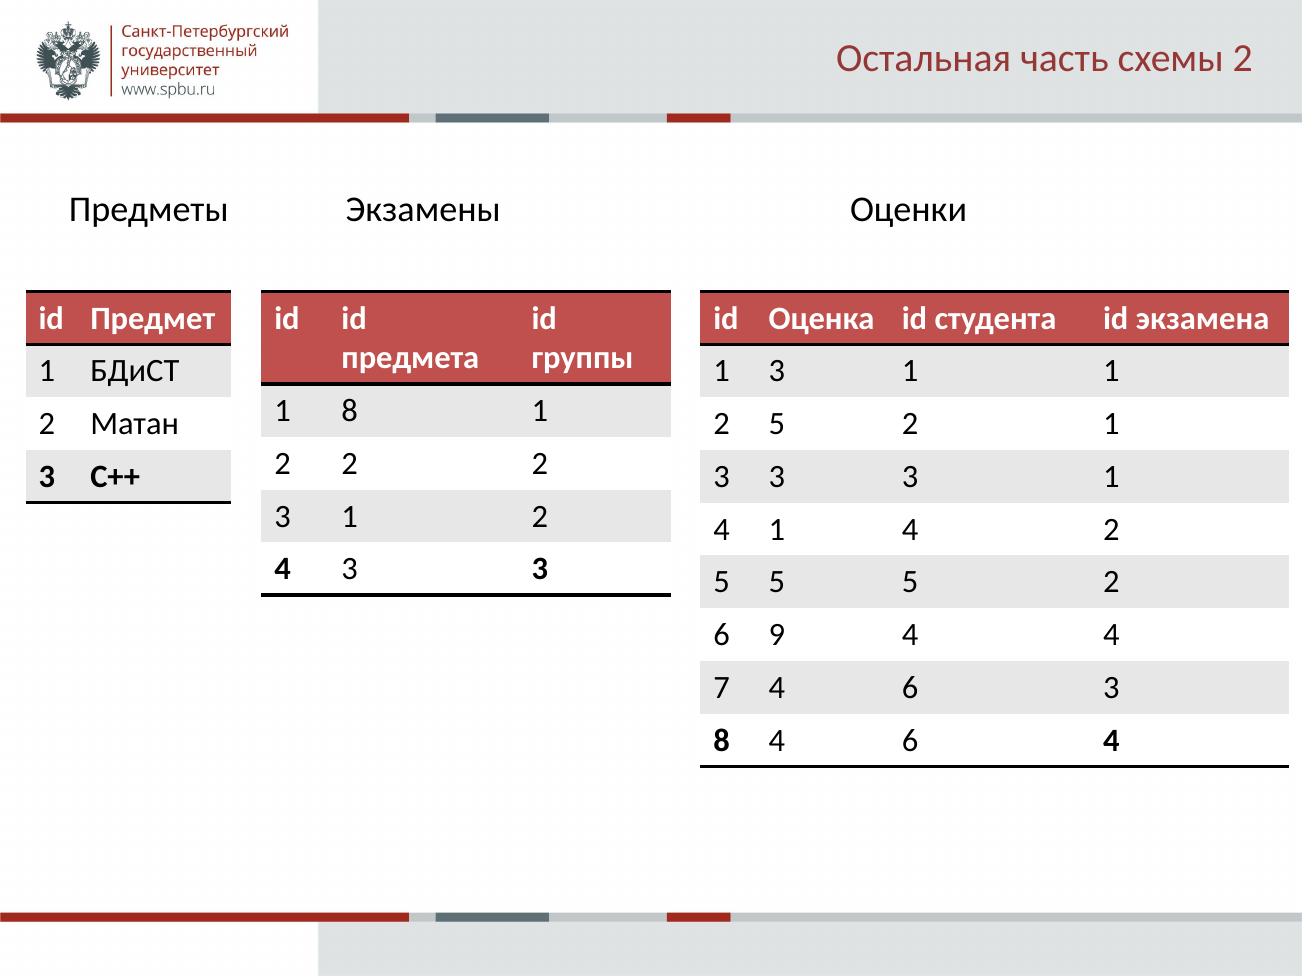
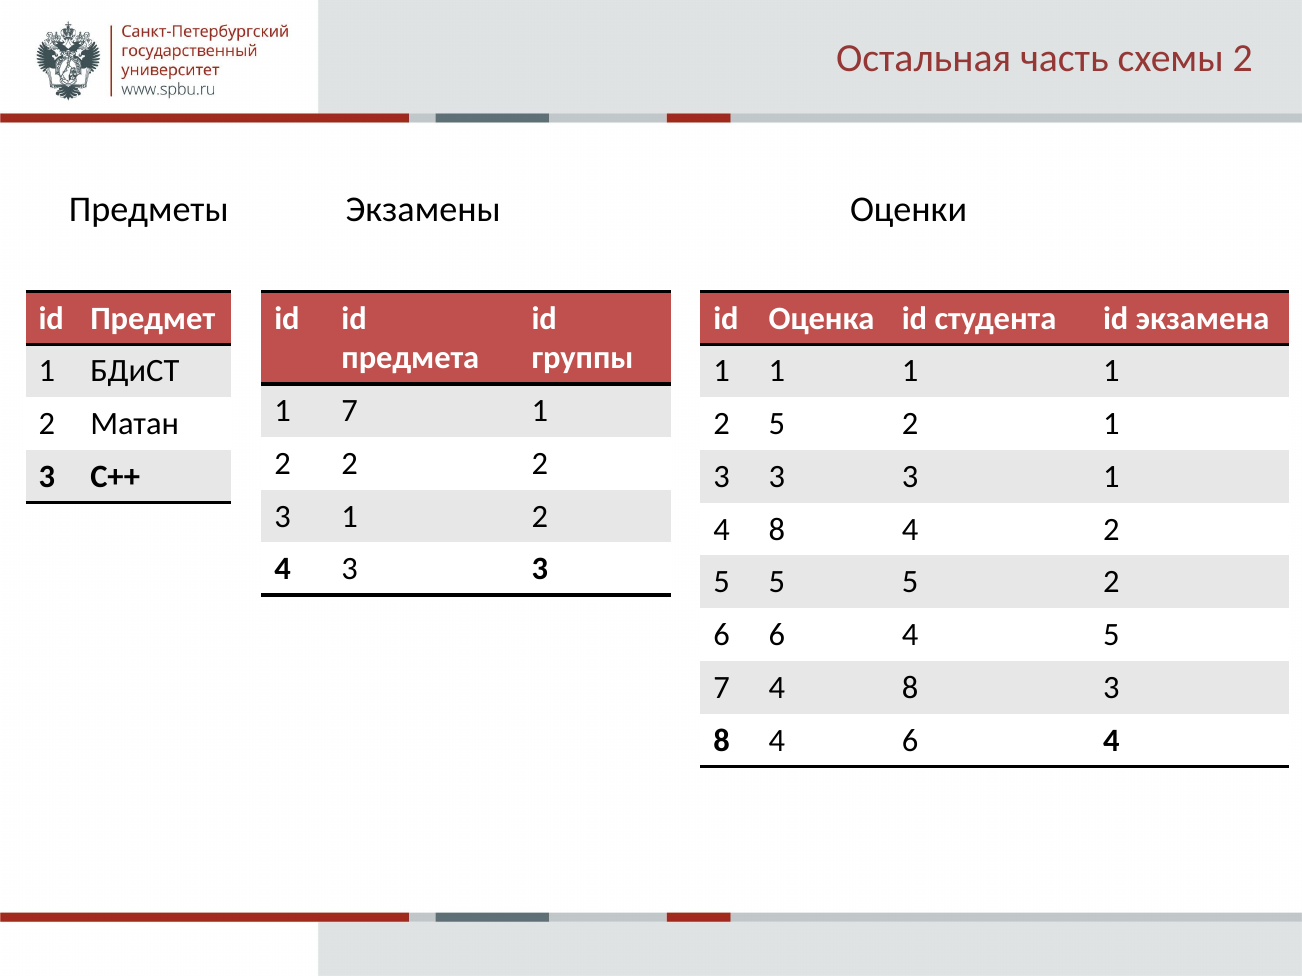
3 at (777, 371): 3 -> 1
1 8: 8 -> 7
1 at (777, 530): 1 -> 8
6 9: 9 -> 6
4 4: 4 -> 5
7 4 6: 6 -> 8
